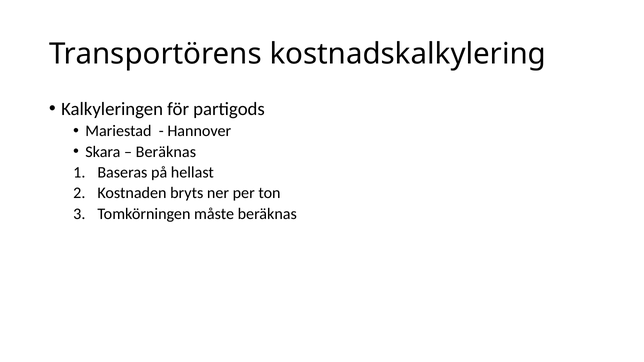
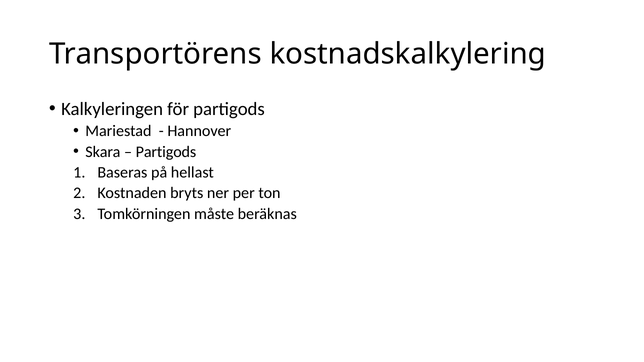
Beräknas at (166, 152): Beräknas -> Partigods
